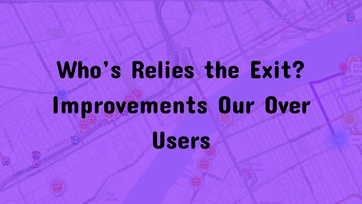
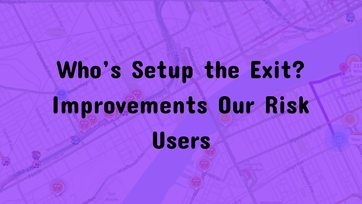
Relies: Relies -> Setup
Over: Over -> Risk
